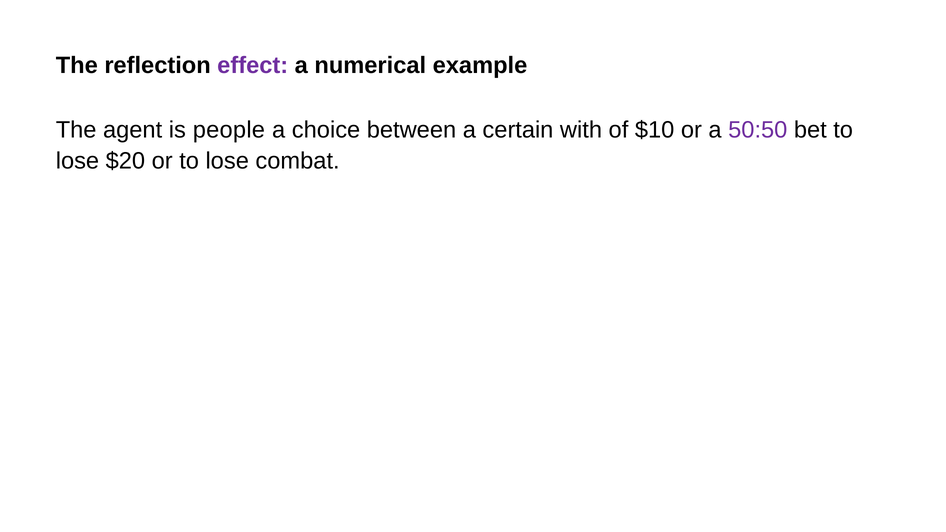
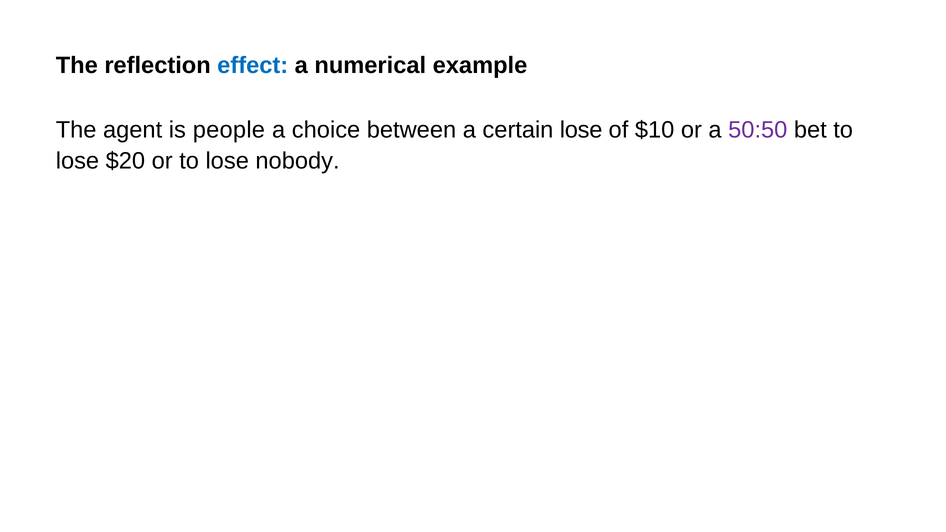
effect colour: purple -> blue
certain with: with -> lose
combat: combat -> nobody
